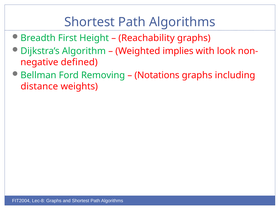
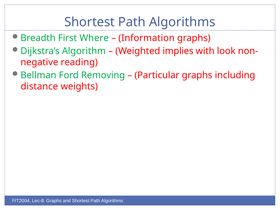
Height: Height -> Where
Reachability: Reachability -> Information
defined: defined -> reading
Notations: Notations -> Particular
